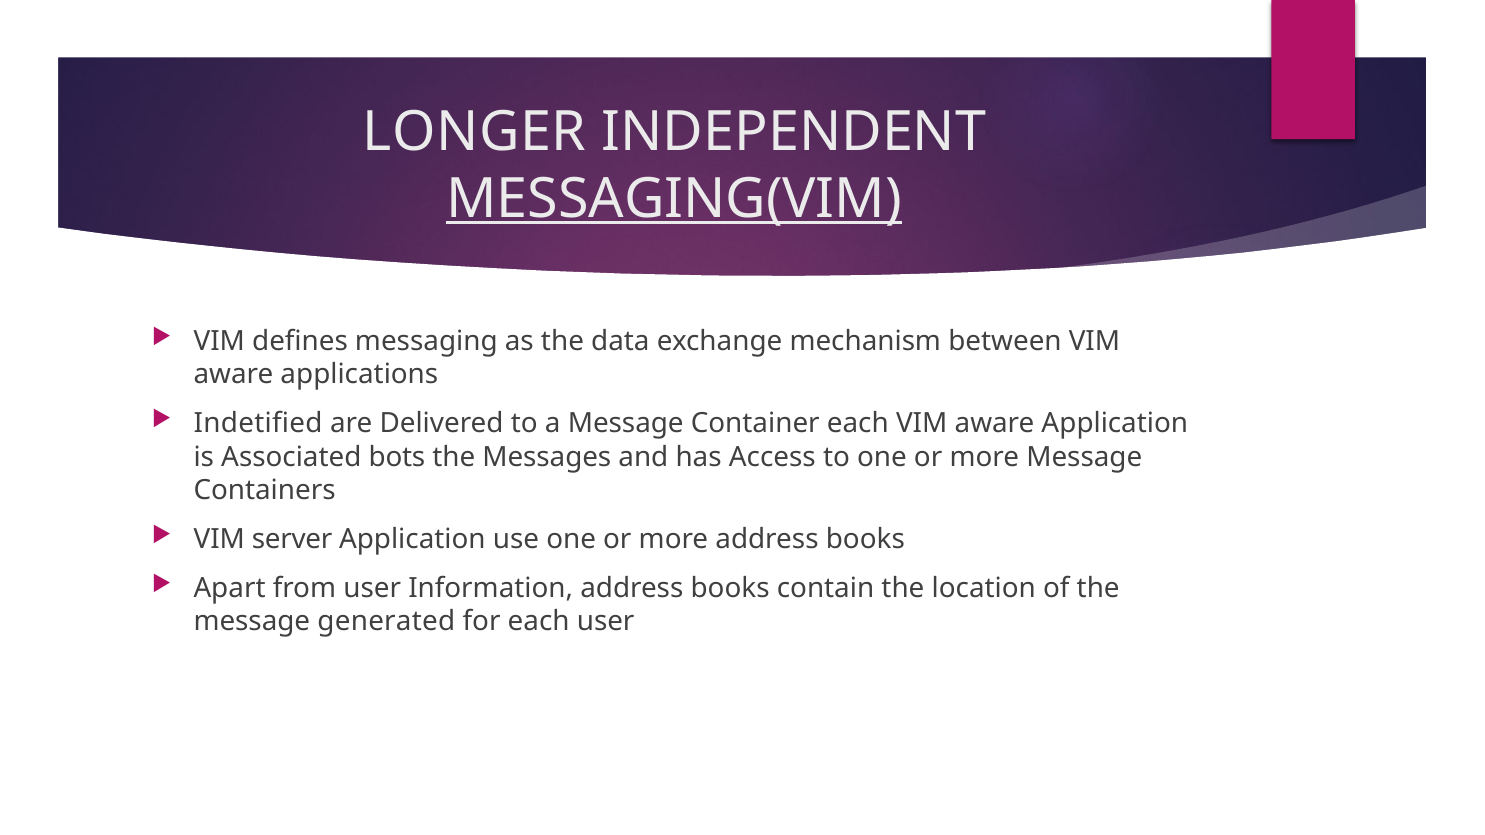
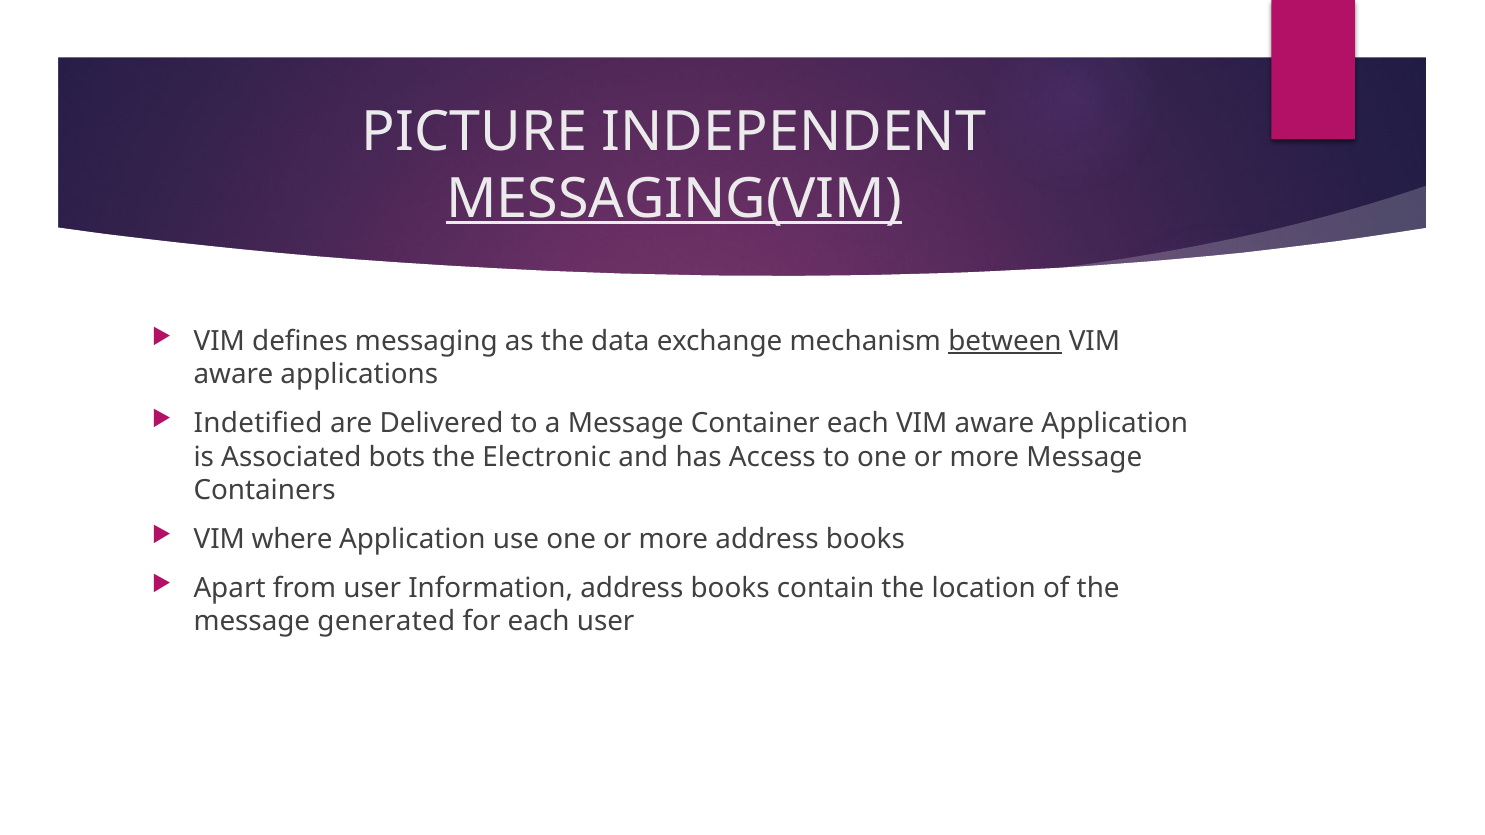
LONGER: LONGER -> PICTURE
between underline: none -> present
Messages: Messages -> Electronic
server: server -> where
